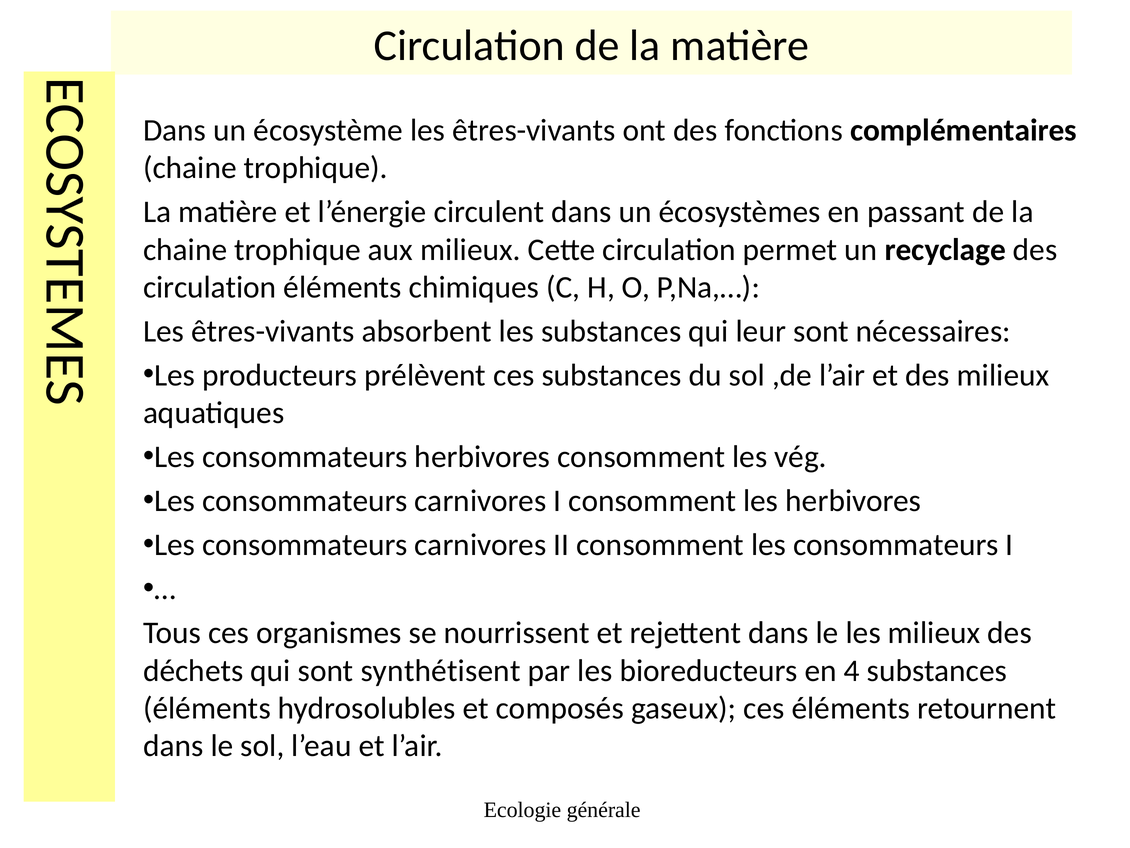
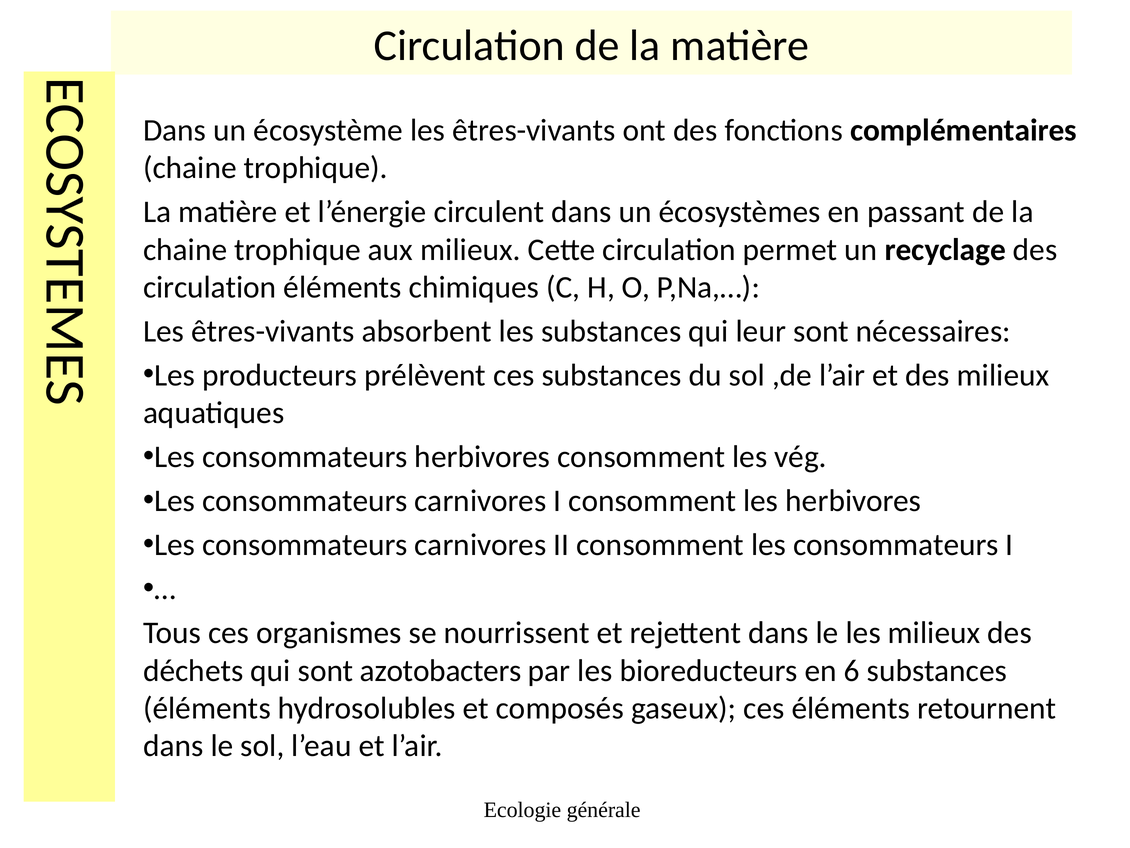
synthétisent: synthétisent -> azotobacters
4: 4 -> 6
